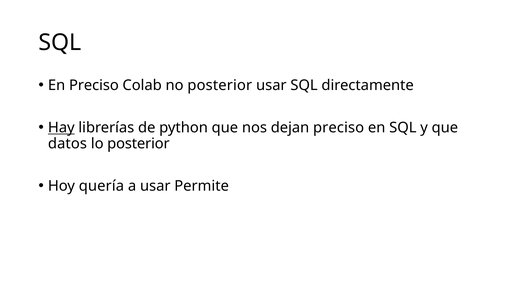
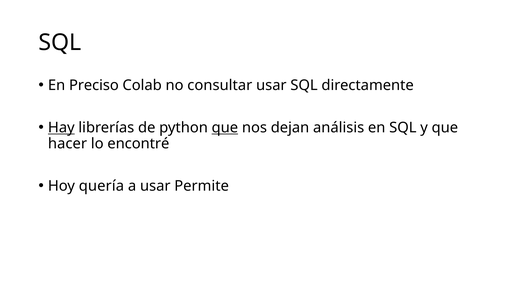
no posterior: posterior -> consultar
que at (225, 128) underline: none -> present
dejan preciso: preciso -> análisis
datos: datos -> hacer
lo posterior: posterior -> encontré
